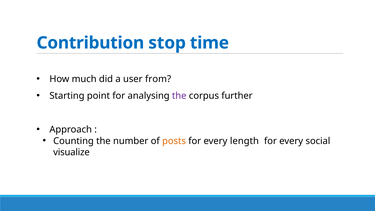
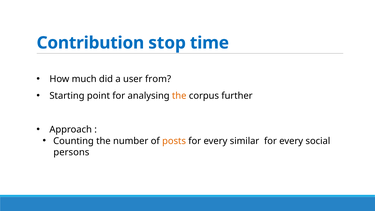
the at (179, 96) colour: purple -> orange
length: length -> similar
visualize: visualize -> persons
